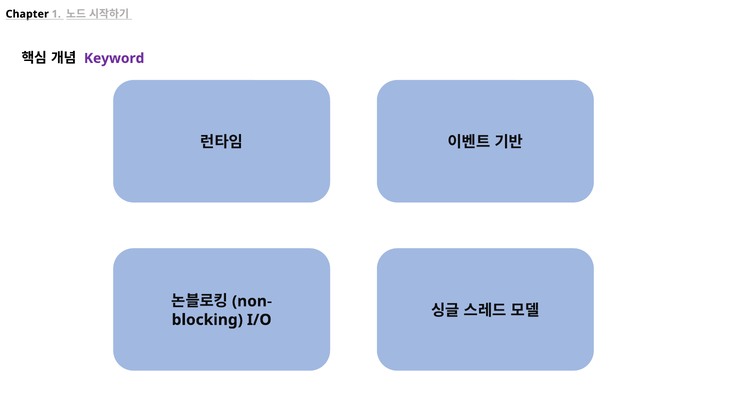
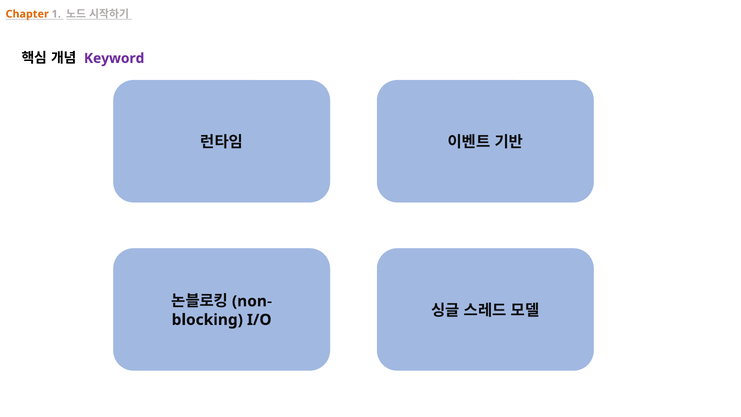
Chapter colour: black -> orange
